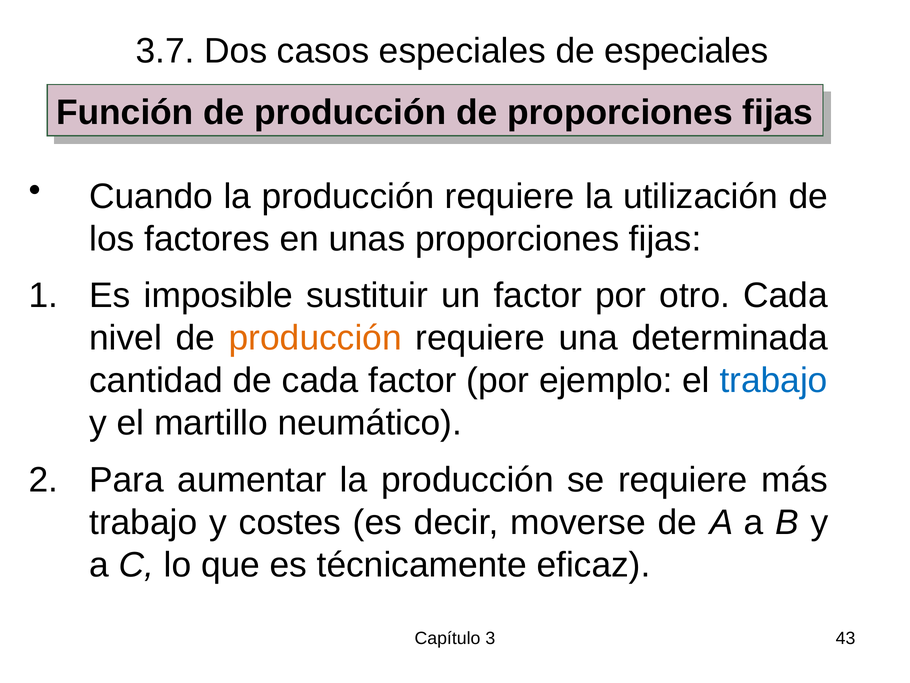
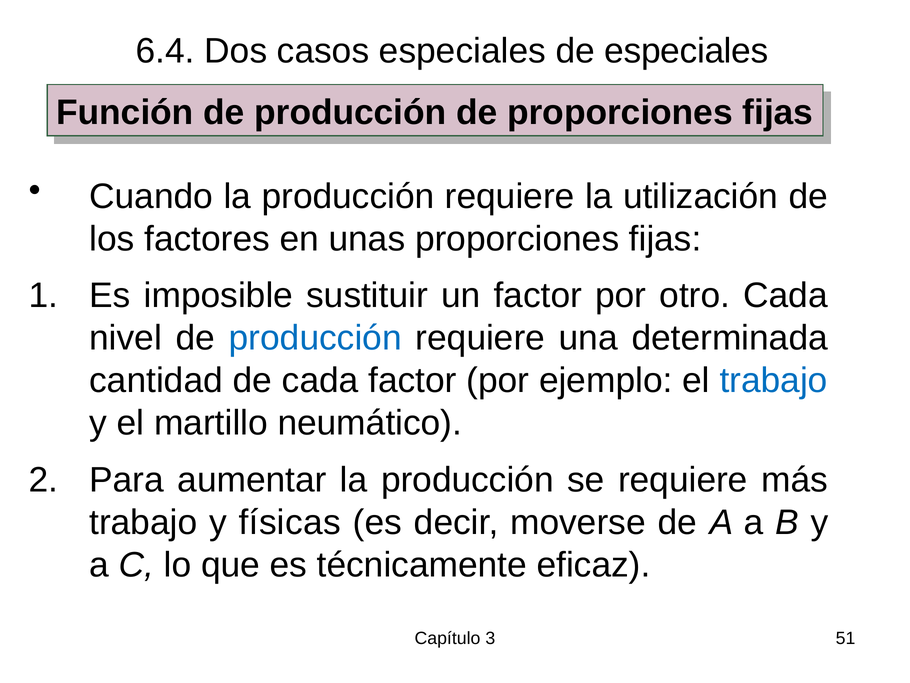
3.7: 3.7 -> 6.4
producción at (315, 338) colour: orange -> blue
costes: costes -> físicas
43: 43 -> 51
